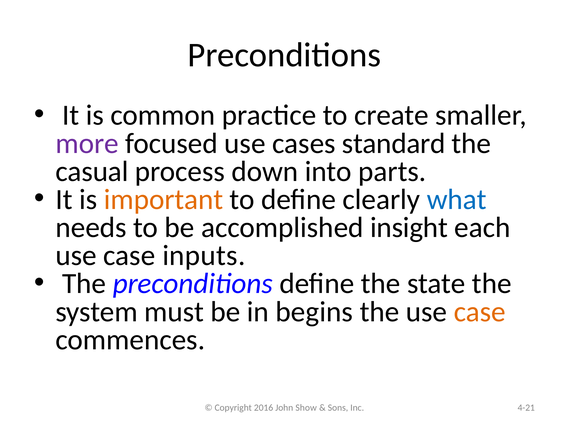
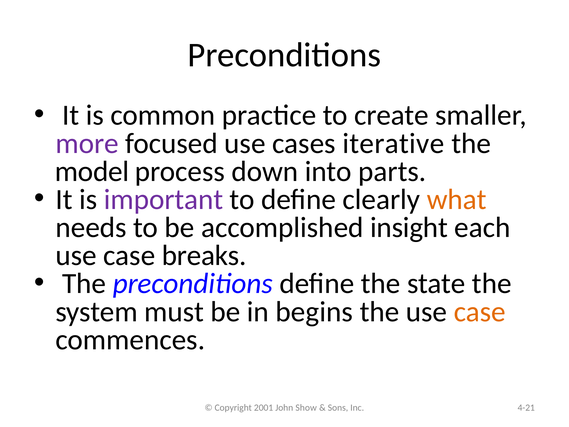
standard: standard -> iterative
casual: casual -> model
important colour: orange -> purple
what colour: blue -> orange
inputs: inputs -> breaks
2016: 2016 -> 2001
